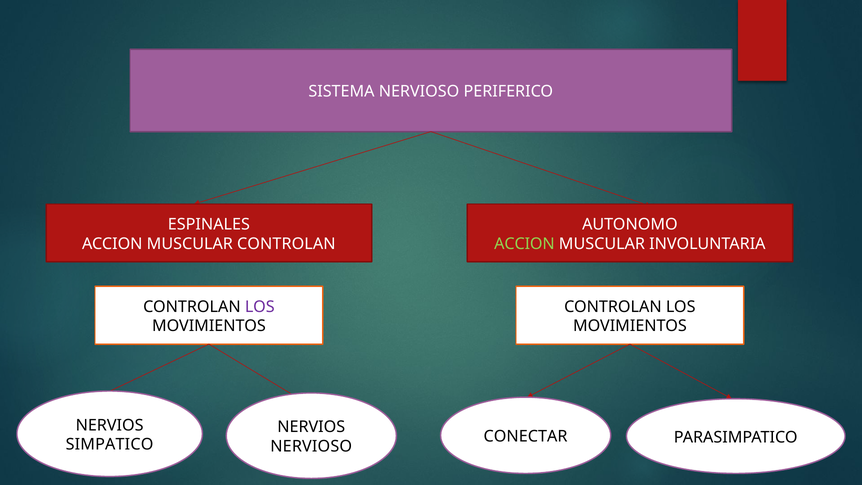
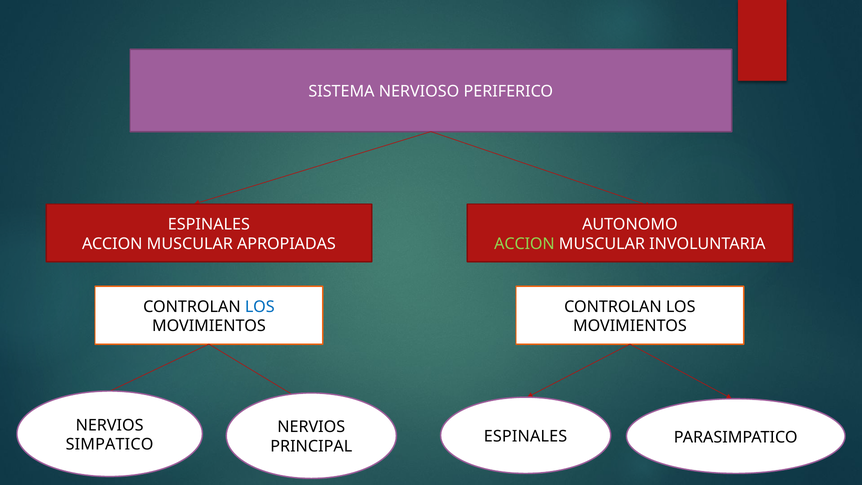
MUSCULAR CONTROLAN: CONTROLAN -> APROPIADAS
LOS at (260, 307) colour: purple -> blue
CONECTAR at (526, 436): CONECTAR -> ESPINALES
NERVIOSO at (311, 446): NERVIOSO -> PRINCIPAL
